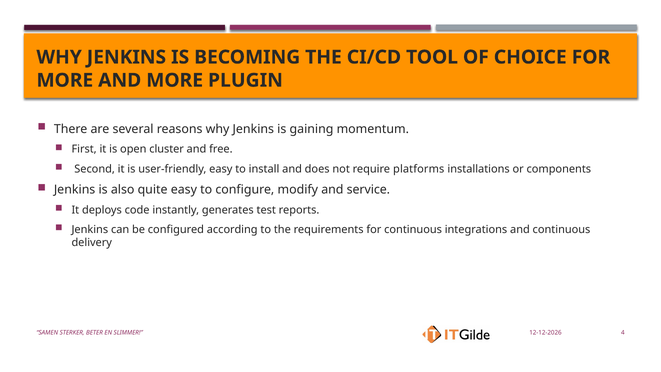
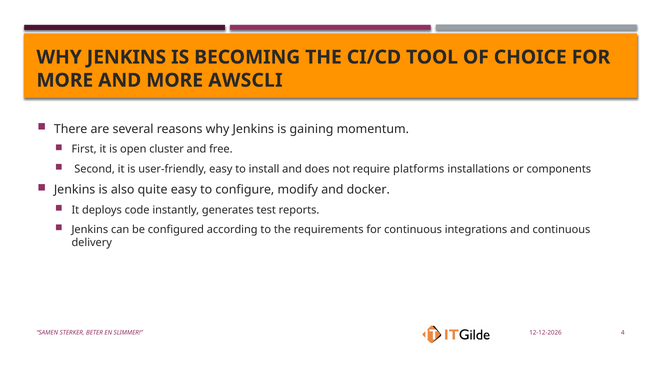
PLUGIN: PLUGIN -> AWSCLI
service: service -> docker
